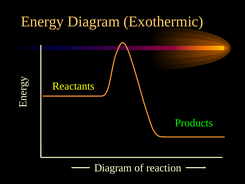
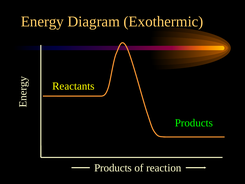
Diagram at (113, 168): Diagram -> Products
